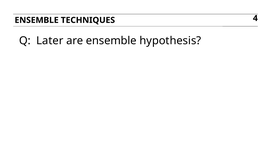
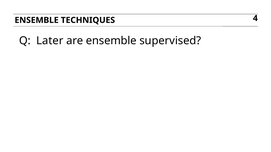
hypothesis: hypothesis -> supervised
